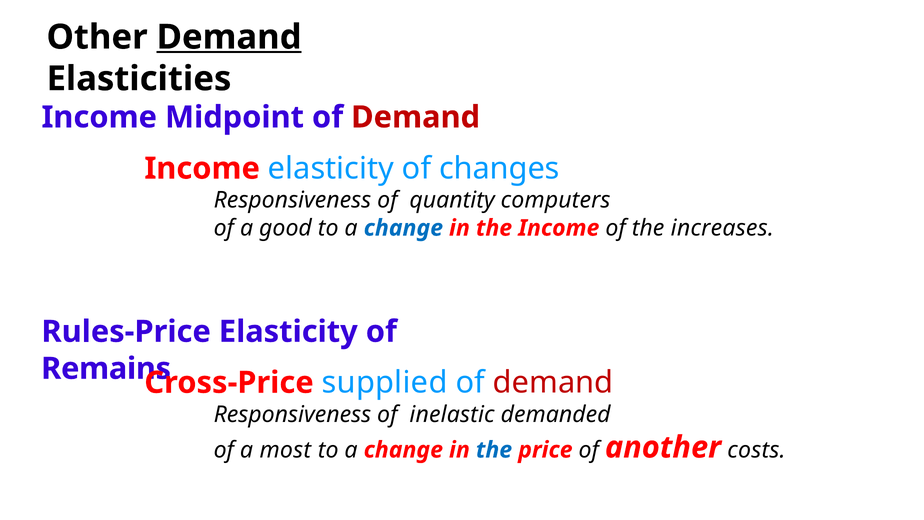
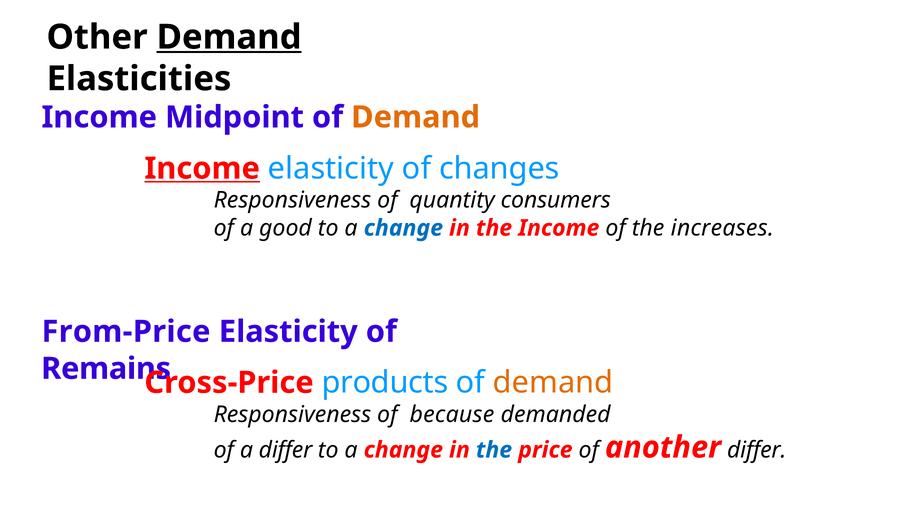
Demand at (416, 117) colour: red -> orange
Income at (202, 168) underline: none -> present
computers: computers -> consumers
Rules-Price: Rules-Price -> From-Price
supplied: supplied -> products
demand at (553, 382) colour: red -> orange
inelastic: inelastic -> because
a most: most -> differ
another costs: costs -> differ
